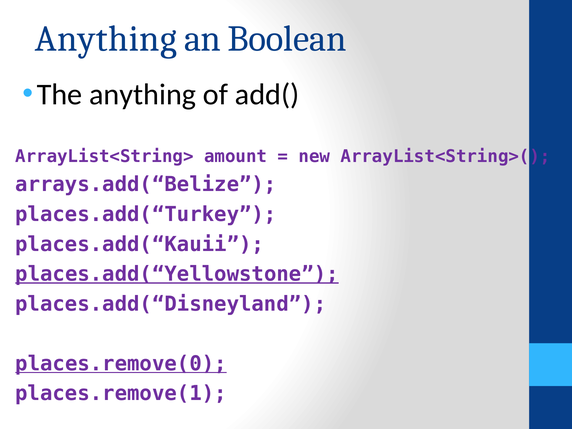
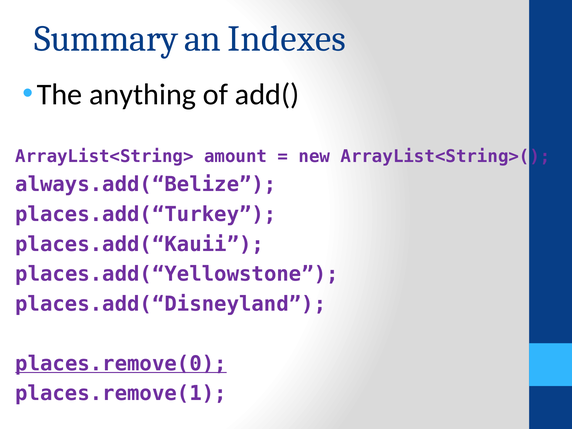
Anything at (106, 39): Anything -> Summary
Boolean: Boolean -> Indexes
arrays.add(“Belize: arrays.add(“Belize -> always.add(“Belize
places.add(“Yellowstone underline: present -> none
